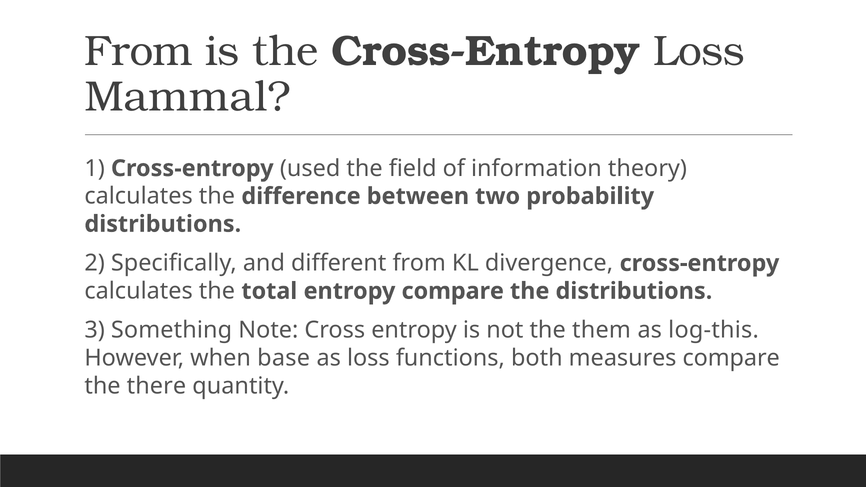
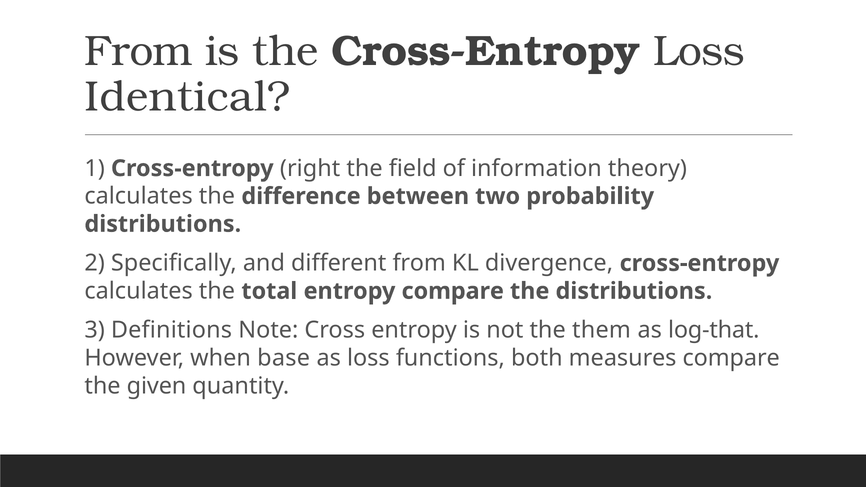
Mammal: Mammal -> Identical
used: used -> right
Something: Something -> Definitions
log-this: log-this -> log-that
there: there -> given
